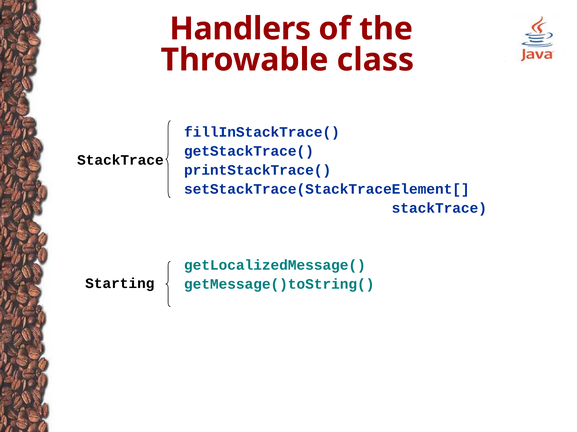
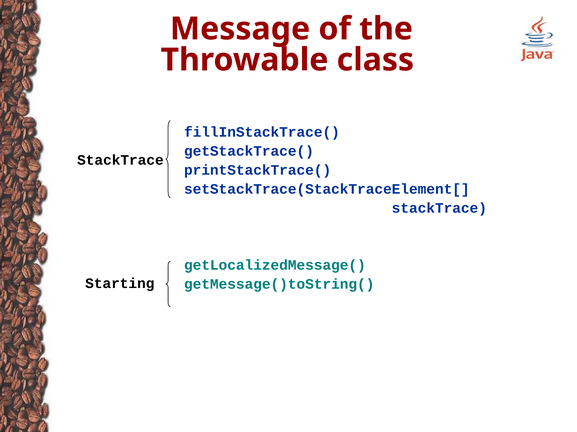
Handlers: Handlers -> Message
